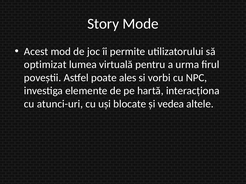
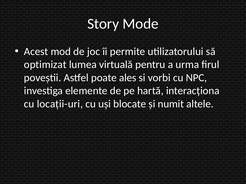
atunci-uri: atunci-uri -> locații-uri
vedea: vedea -> numit
